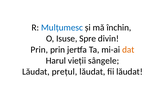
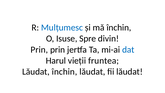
dat colour: orange -> blue
sângele: sângele -> fruntea
Lăudat prețul: prețul -> închin
